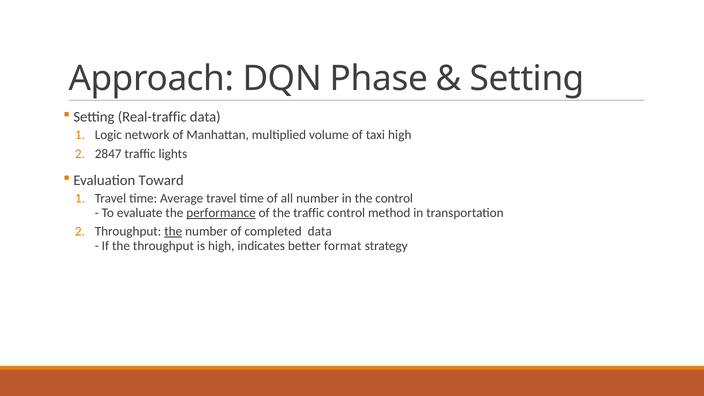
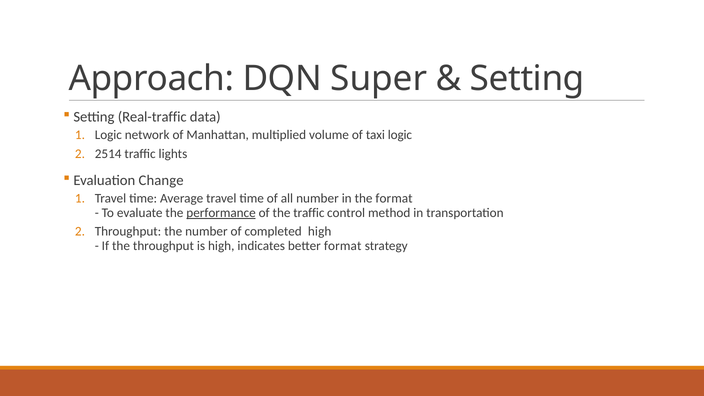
Phase: Phase -> Super
taxi high: high -> logic
2847: 2847 -> 2514
Toward: Toward -> Change
the control: control -> format
the at (173, 231) underline: present -> none
completed data: data -> high
